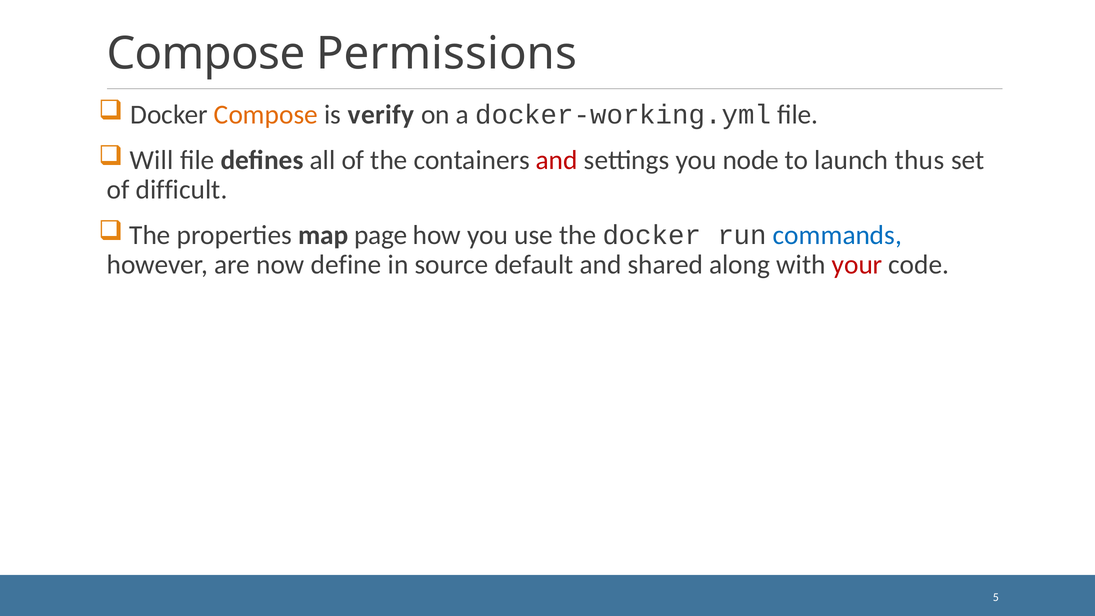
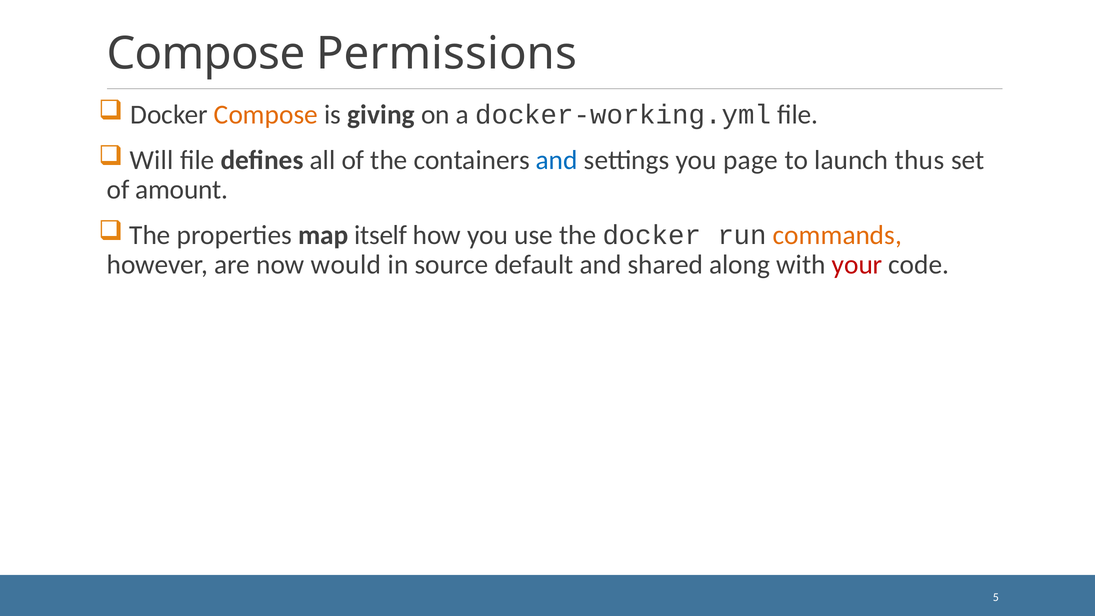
verify: verify -> giving
and at (557, 160) colour: red -> blue
node: node -> page
difficult: difficult -> amount
page: page -> itself
commands colour: blue -> orange
define: define -> would
